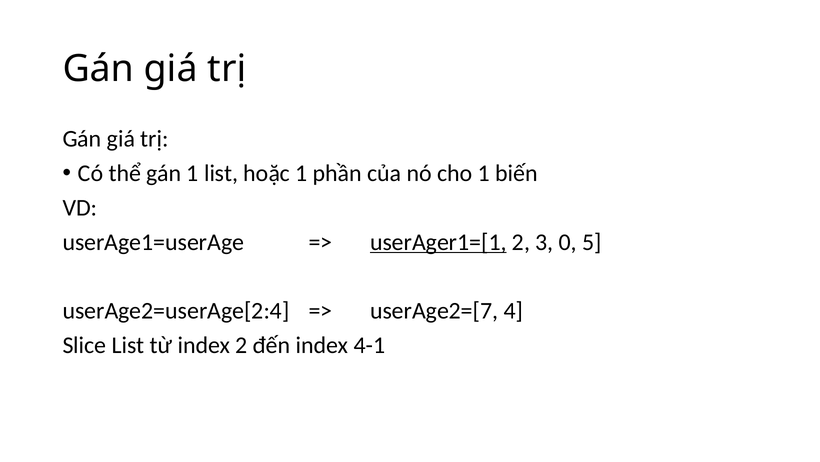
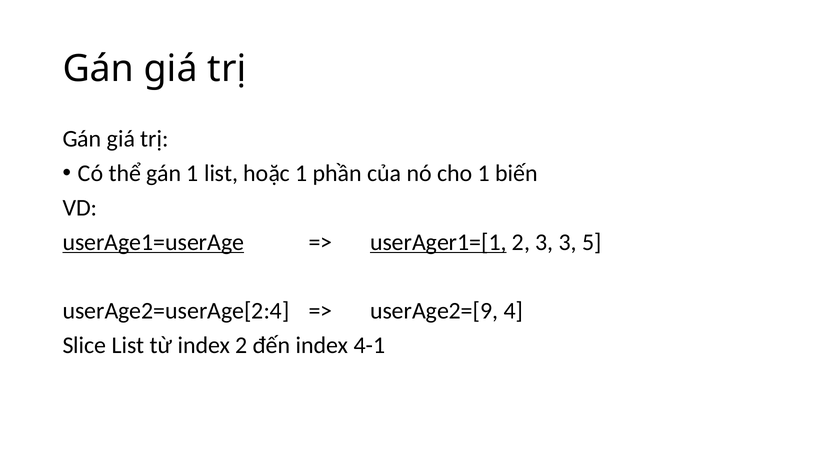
userAge1=userAge underline: none -> present
3 0: 0 -> 3
userAge2=[7: userAge2=[7 -> userAge2=[9
